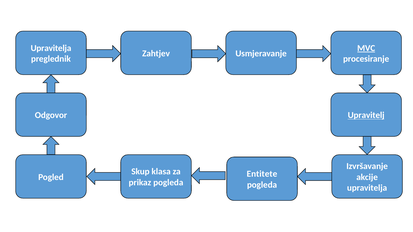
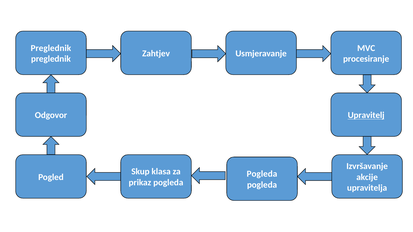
Upravitelja at (51, 48): Upravitelja -> Preglednik
MVC underline: present -> none
Entitete at (262, 174): Entitete -> Pogleda
